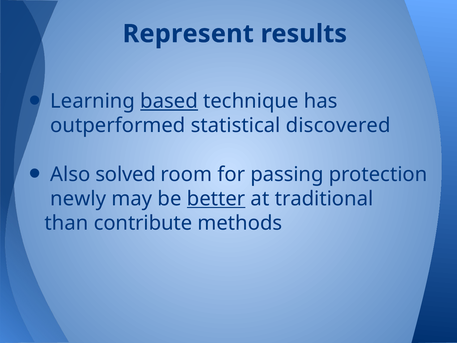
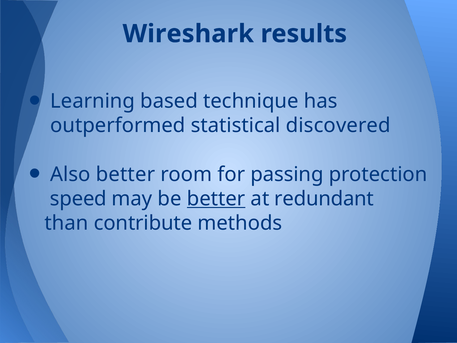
Represent: Represent -> Wireshark
based underline: present -> none
Also solved: solved -> better
newly: newly -> speed
traditional: traditional -> redundant
